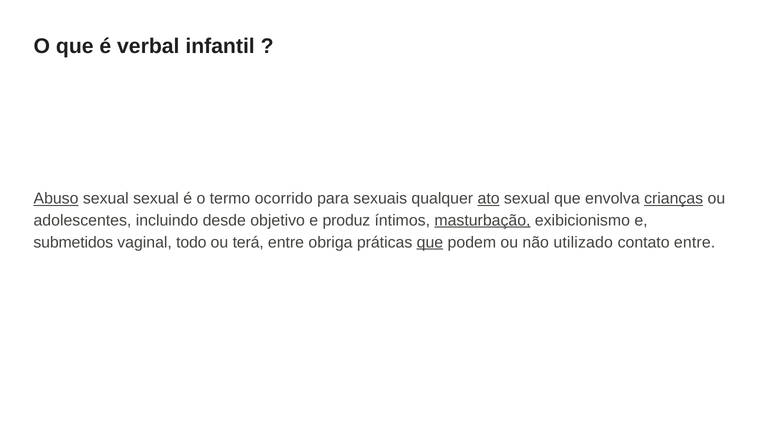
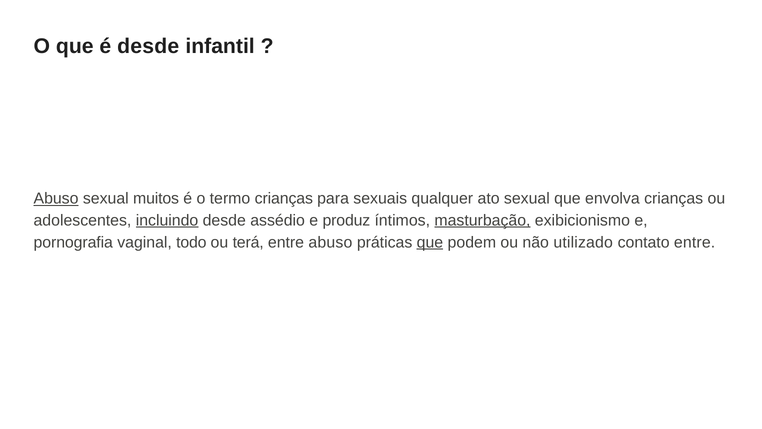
é verbal: verbal -> desde
sexual sexual: sexual -> muitos
termo ocorrido: ocorrido -> crianças
ato underline: present -> none
crianças at (674, 198) underline: present -> none
incluindo underline: none -> present
objetivo: objetivo -> assédio
submetidos: submetidos -> pornografia
entre obriga: obriga -> abuso
